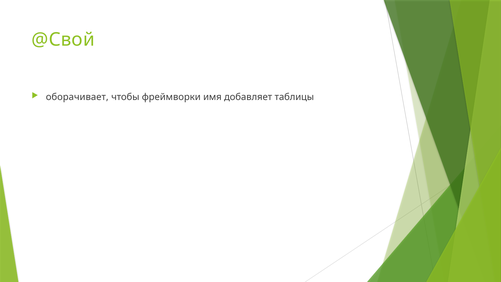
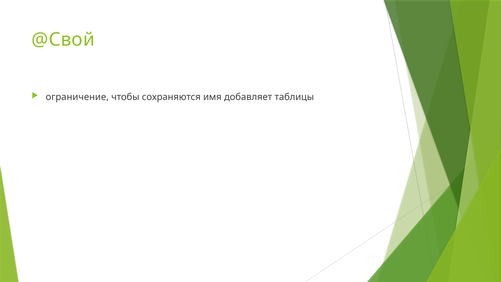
оборачивает: оборачивает -> ограничение
фреймворки: фреймворки -> сохраняются
